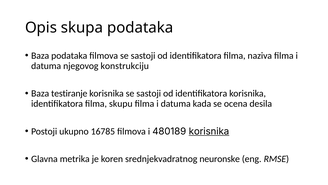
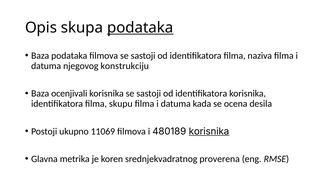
podataka at (140, 28) underline: none -> present
testiranje: testiranje -> ocenjivali
16785: 16785 -> 11069
neuronske: neuronske -> proverena
